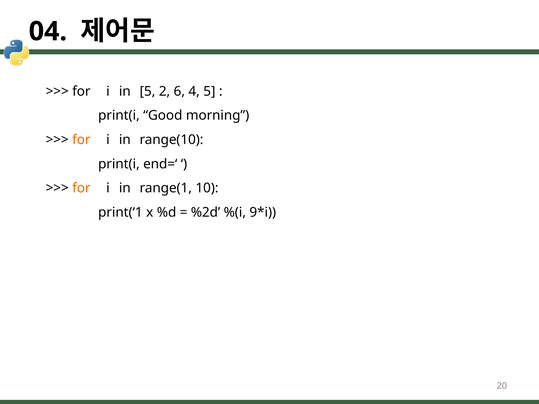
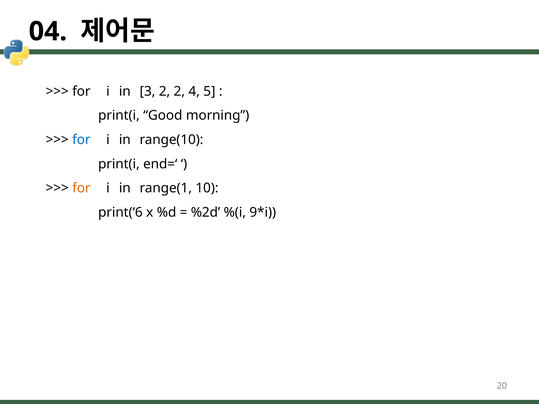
in 5: 5 -> 3
2 6: 6 -> 2
for at (81, 140) colour: orange -> blue
print(‘1: print(‘1 -> print(‘6
